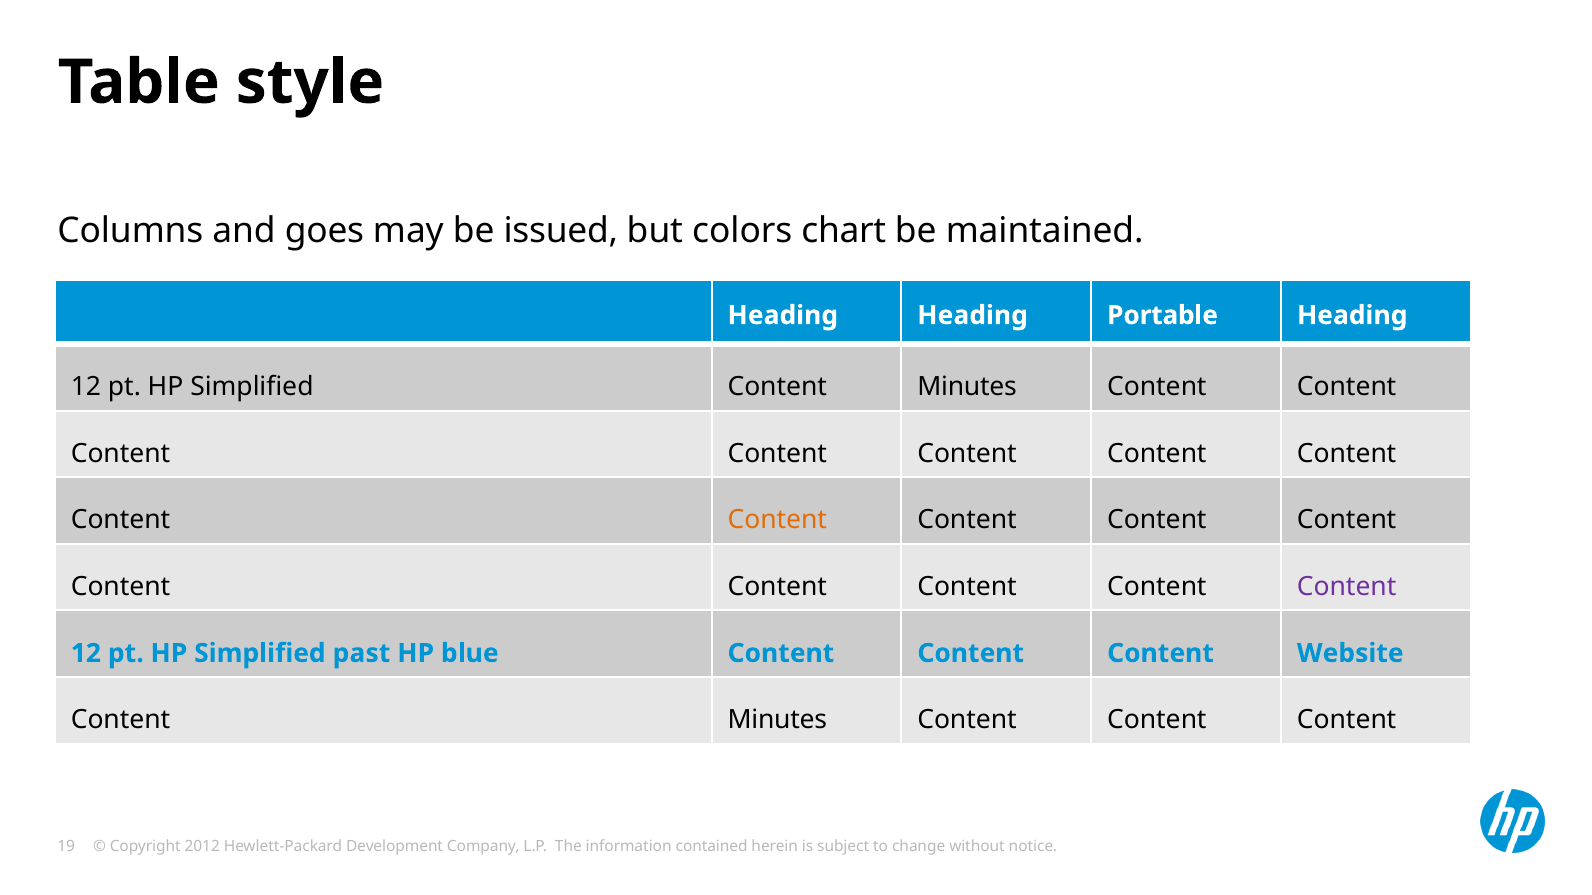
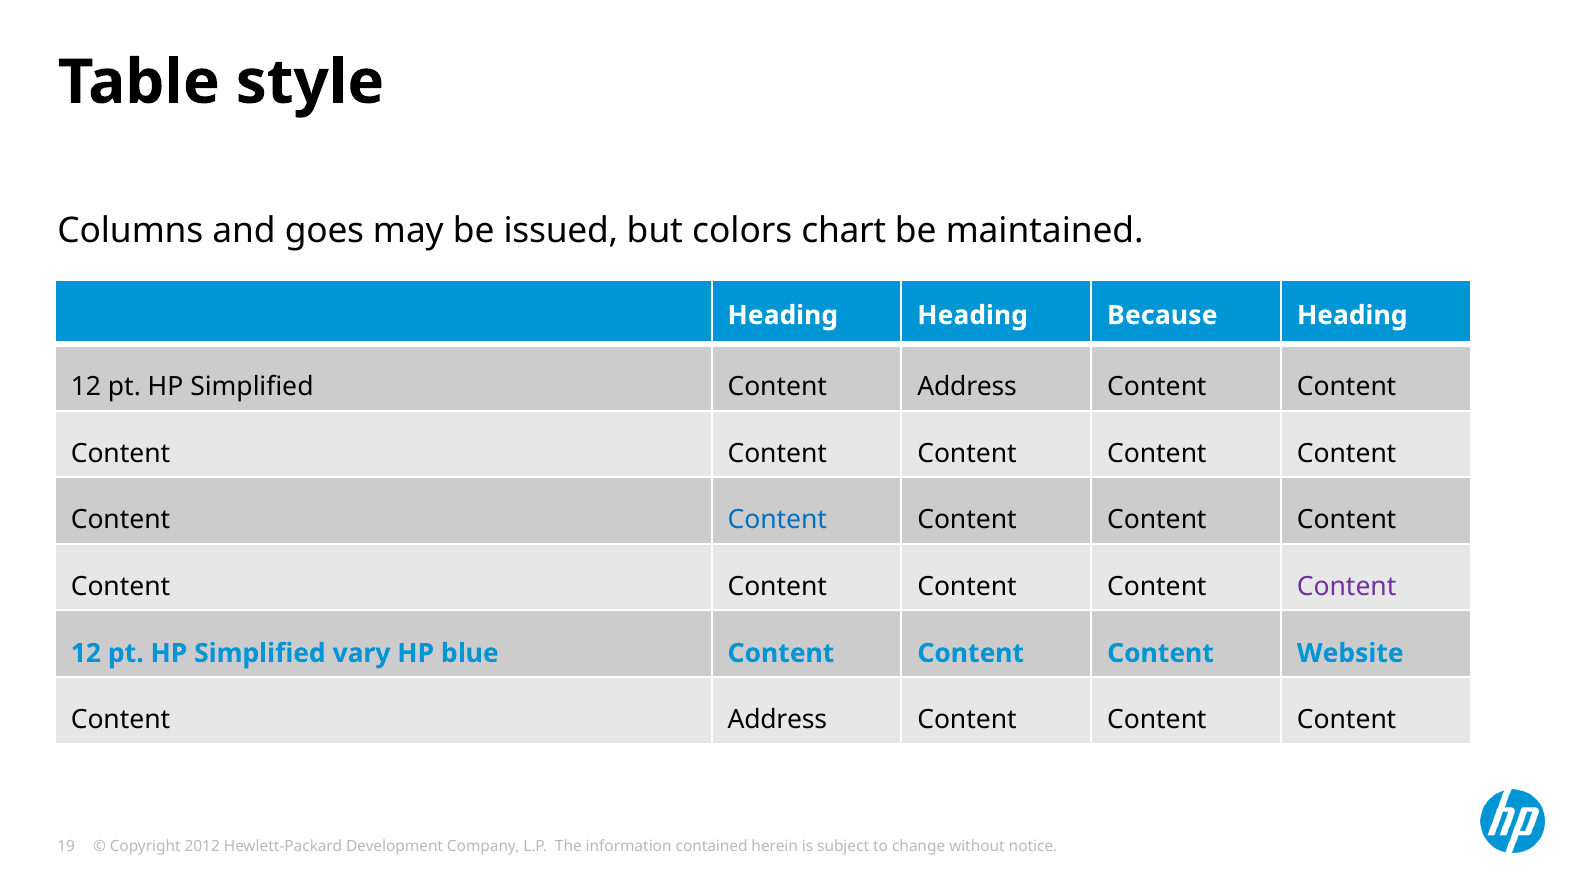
Portable: Portable -> Because
Simplified Content Minutes: Minutes -> Address
Content at (777, 520) colour: orange -> blue
past: past -> vary
Minutes at (777, 720): Minutes -> Address
